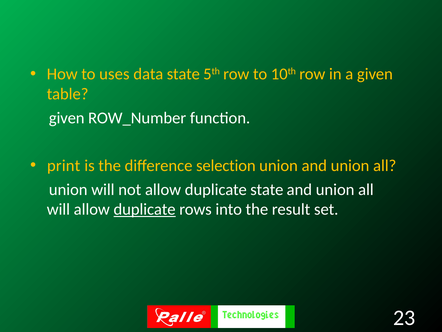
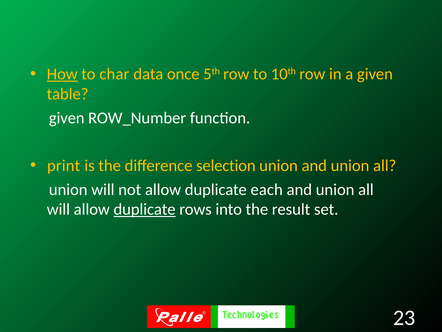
How underline: none -> present
uses: uses -> char
data state: state -> once
duplicate state: state -> each
